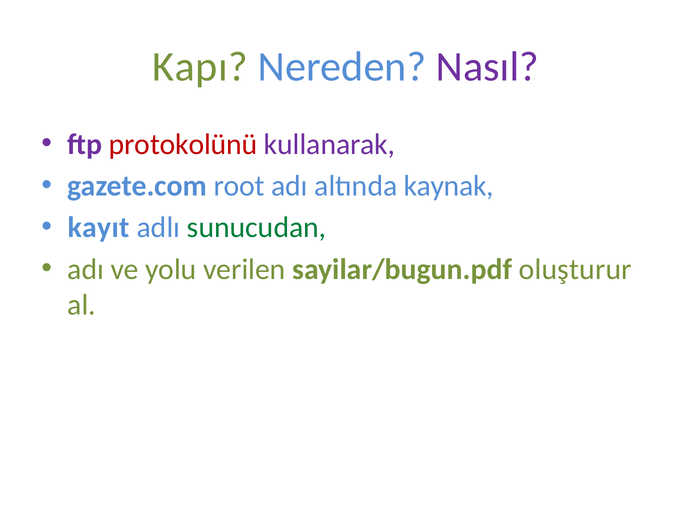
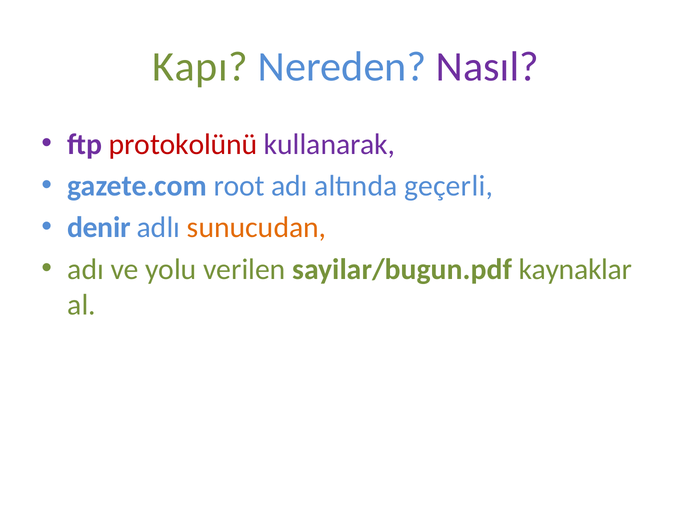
kaynak: kaynak -> geçerli
kayıt: kayıt -> denir
sunucudan colour: green -> orange
oluşturur: oluşturur -> kaynaklar
